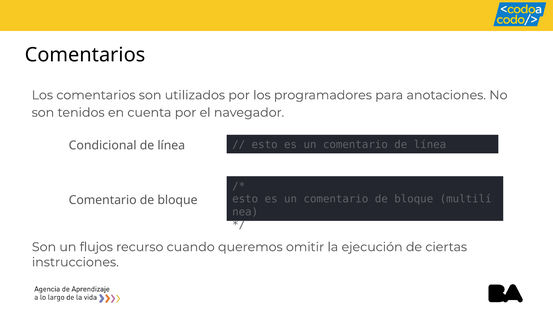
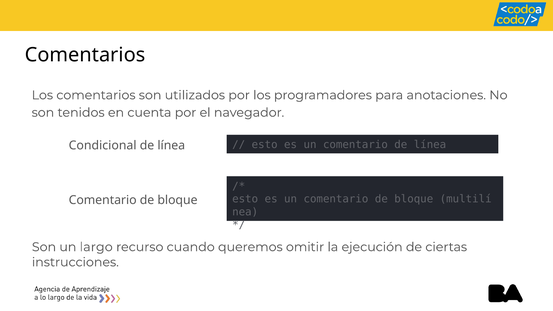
flujos: flujos -> largo
